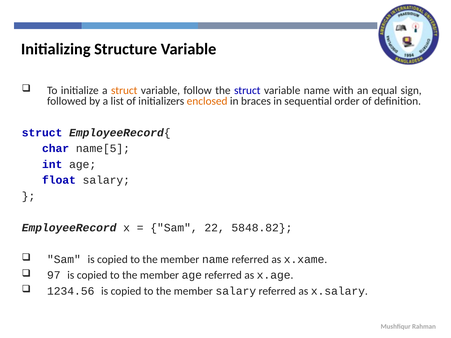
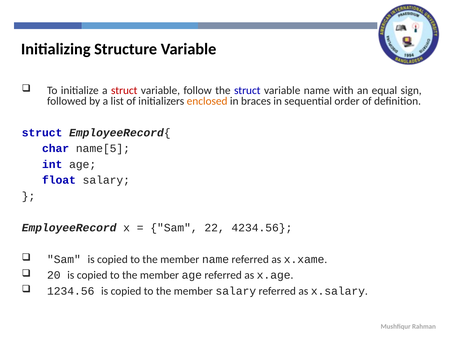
struct at (124, 90) colour: orange -> red
5848.82: 5848.82 -> 4234.56
97: 97 -> 20
